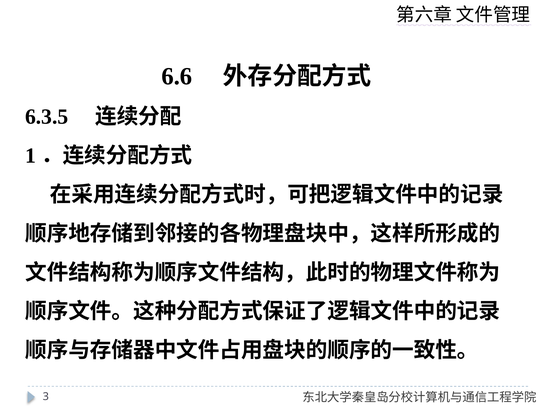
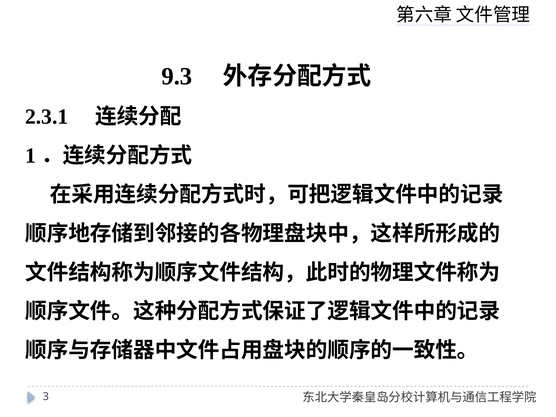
6.6: 6.6 -> 9.3
6.3.5: 6.3.5 -> 2.3.1
